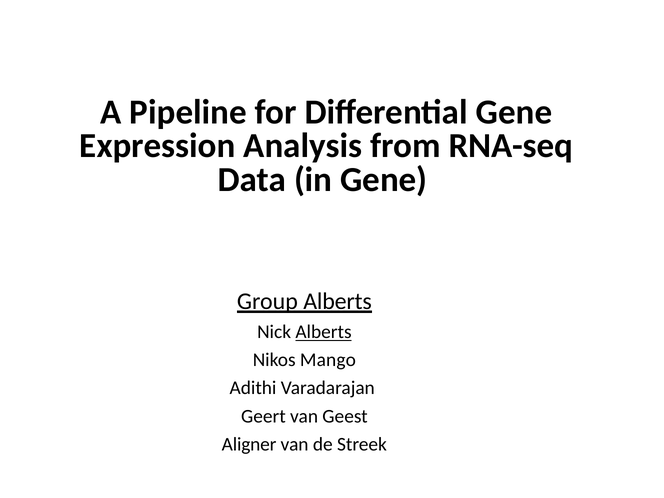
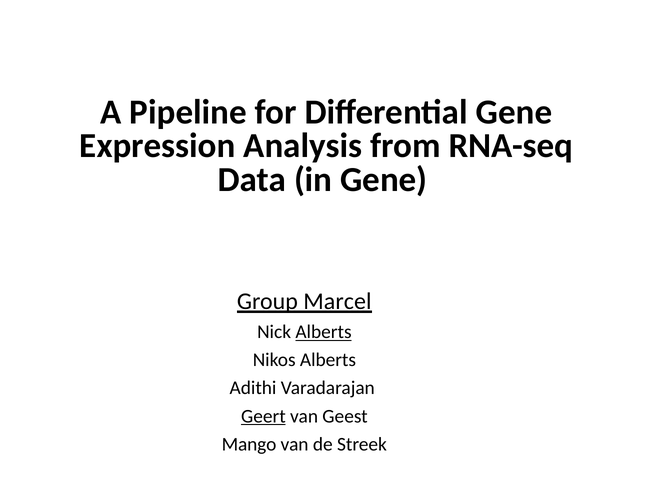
Group Alberts: Alberts -> Marcel
Nikos Mango: Mango -> Alberts
Geert underline: none -> present
Aligner: Aligner -> Mango
